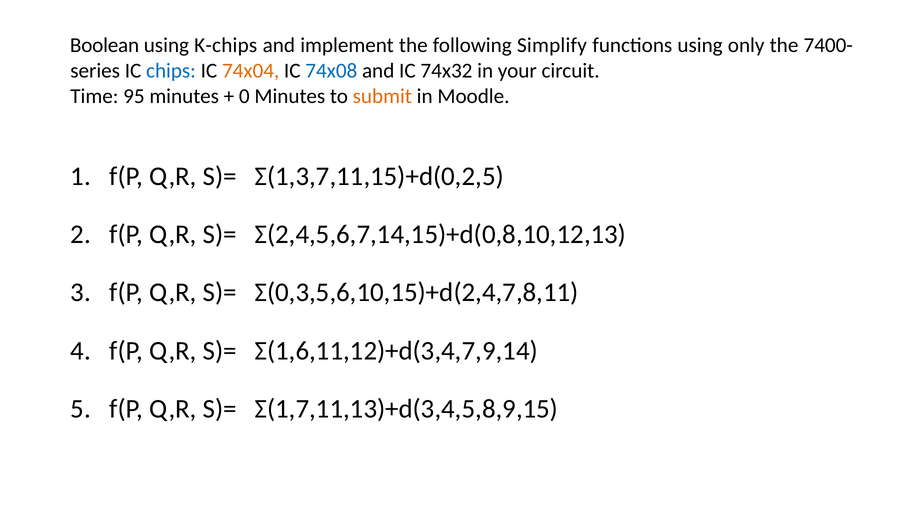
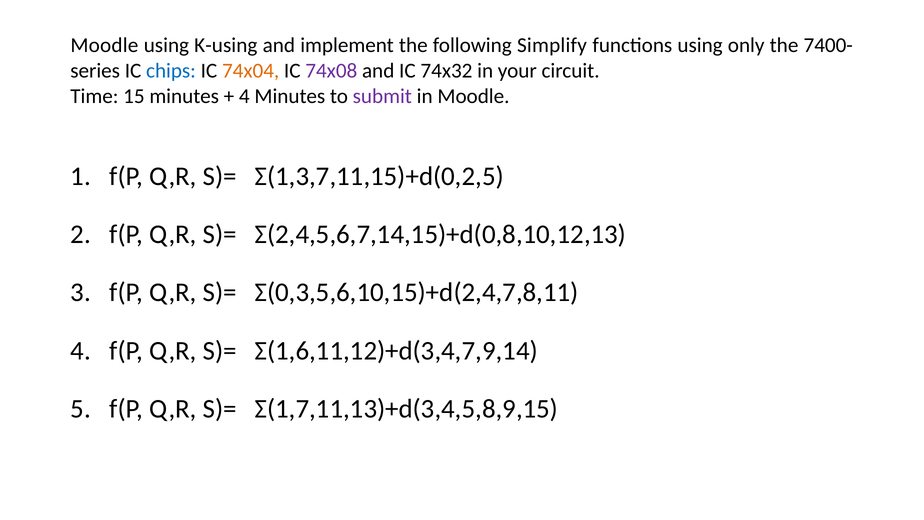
Boolean at (105, 45): Boolean -> Moodle
K-chips: K-chips -> K-using
74x08 colour: blue -> purple
95: 95 -> 15
0 at (244, 96): 0 -> 4
submit colour: orange -> purple
